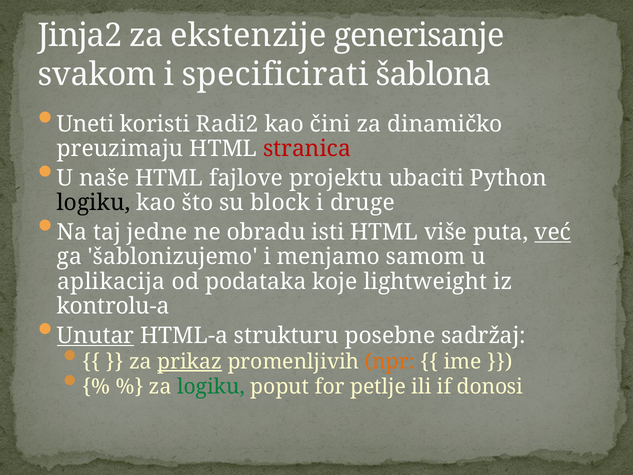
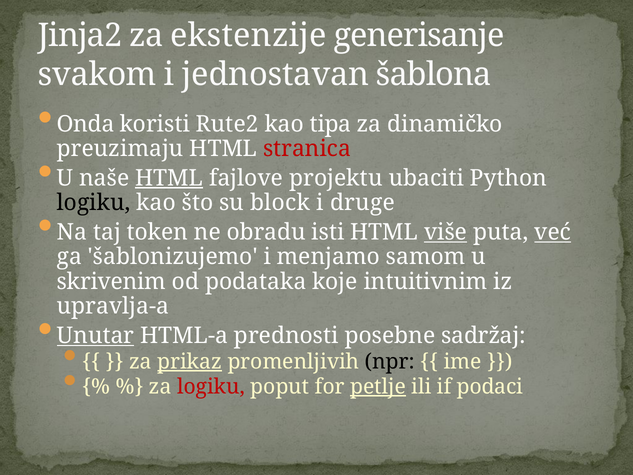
specificirati: specificirati -> jednostavan
Uneti: Uneti -> Onda
Radi2: Radi2 -> Rute2
čini: čini -> tipa
HTML at (169, 178) underline: none -> present
jedne: jedne -> token
više underline: none -> present
aplikacija: aplikacija -> skrivenim
lightweight: lightweight -> intuitivnim
kontrolu-a: kontrolu-a -> upravlja-a
strukturu: strukturu -> prednosti
npr colour: orange -> black
logiku at (211, 387) colour: green -> red
petlje underline: none -> present
donosi: donosi -> podaci
